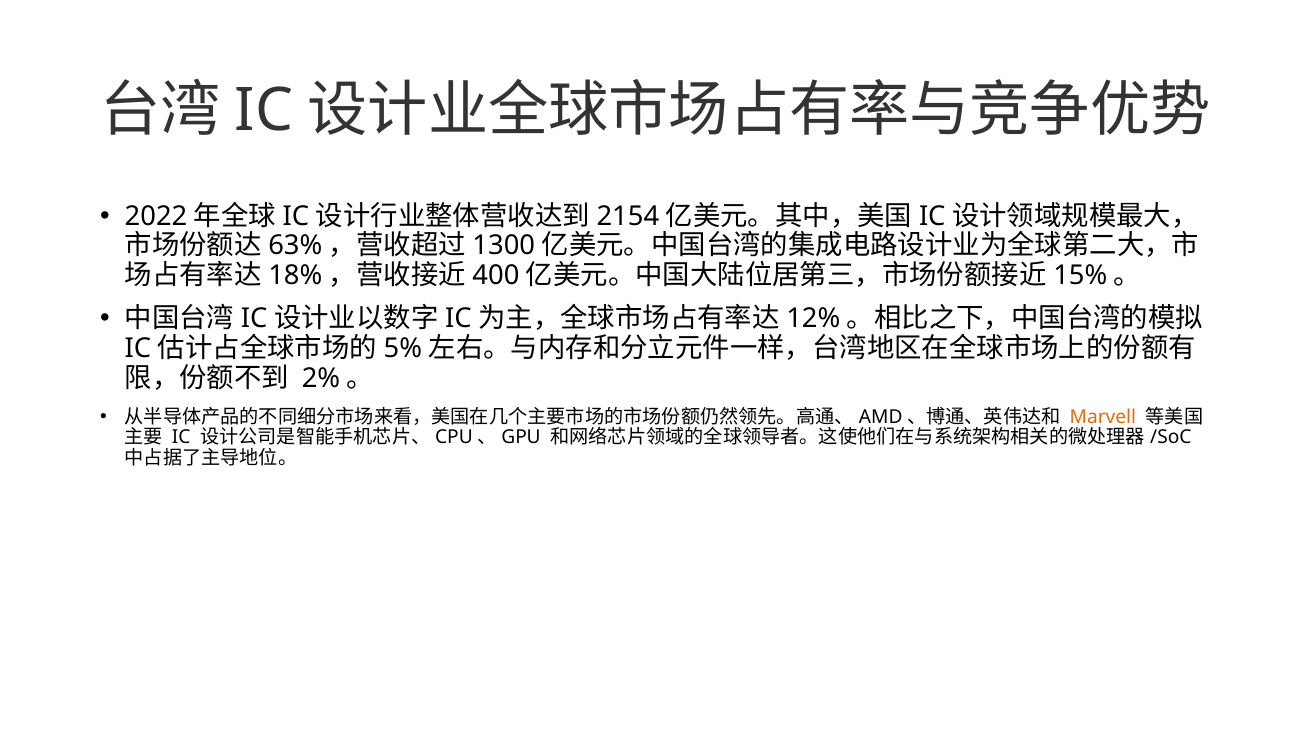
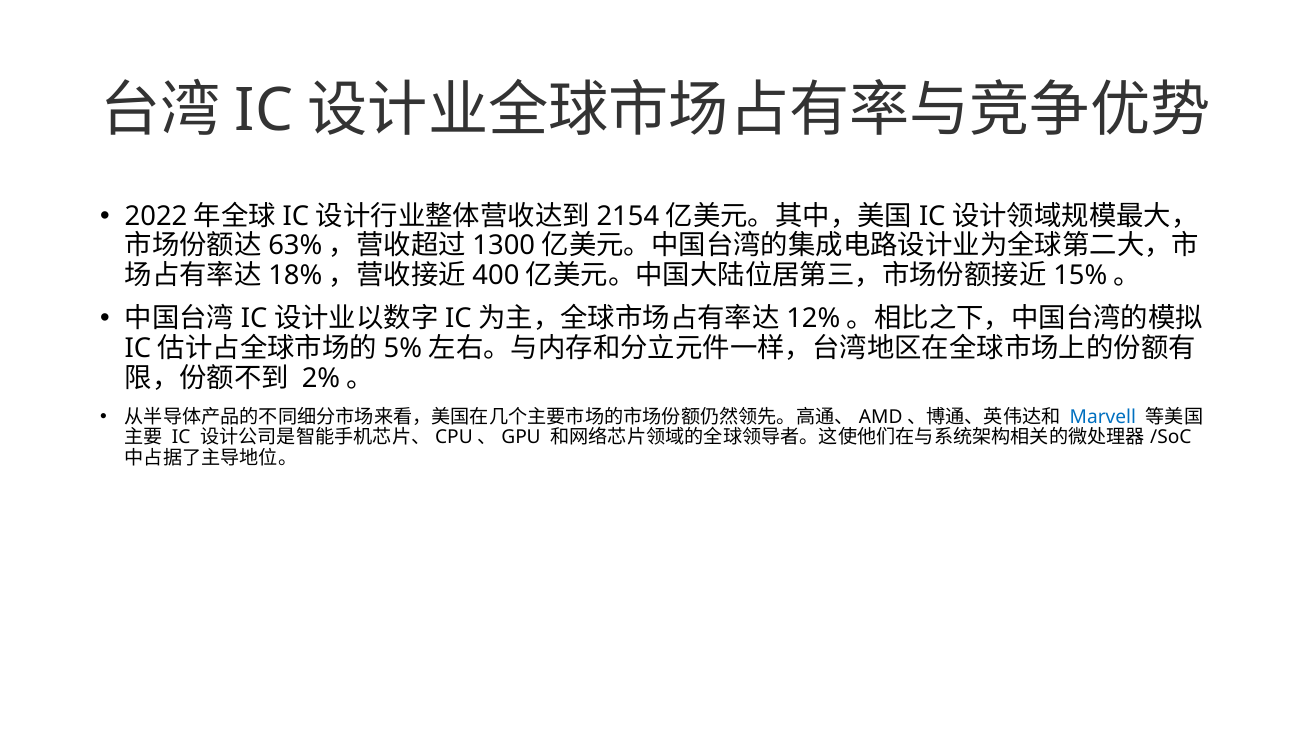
Marvell colour: orange -> blue
